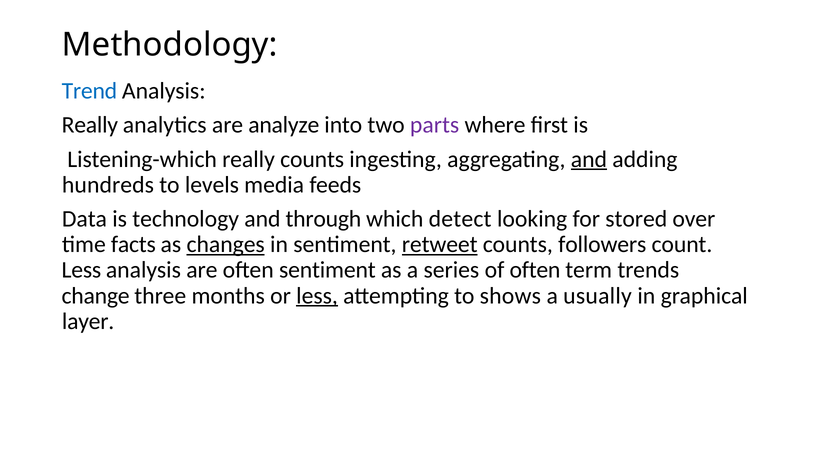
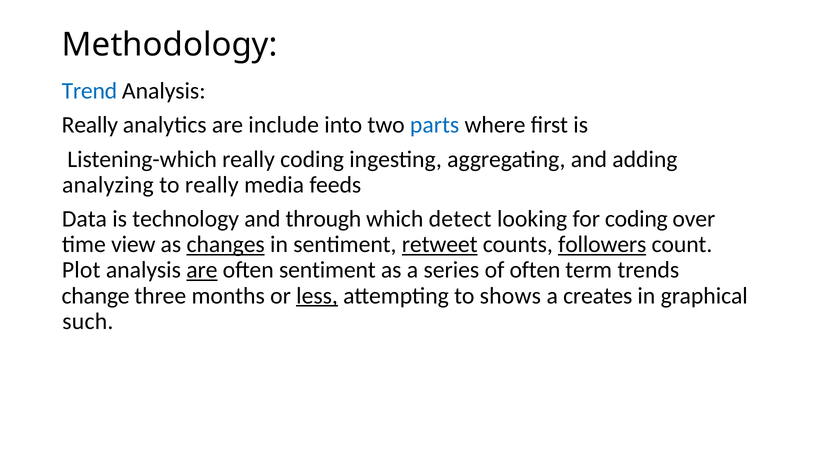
analyze: analyze -> include
parts colour: purple -> blue
really counts: counts -> coding
and at (589, 159) underline: present -> none
hundreds: hundreds -> analyzing
to levels: levels -> really
for stored: stored -> coding
facts: facts -> view
followers underline: none -> present
Less at (81, 270): Less -> Plot
are at (202, 270) underline: none -> present
usually: usually -> creates
layer: layer -> such
